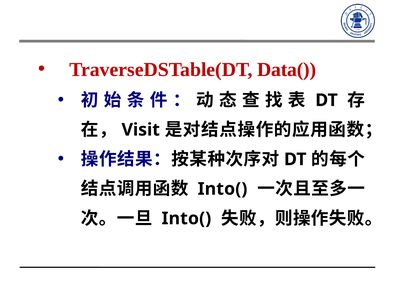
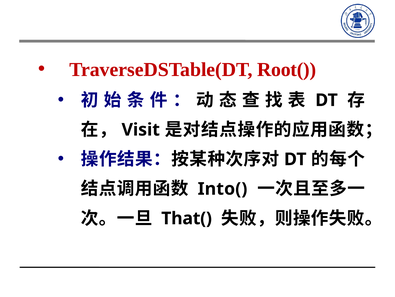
Data(: Data( -> Root(
Into( at (186, 218): Into( -> That(
